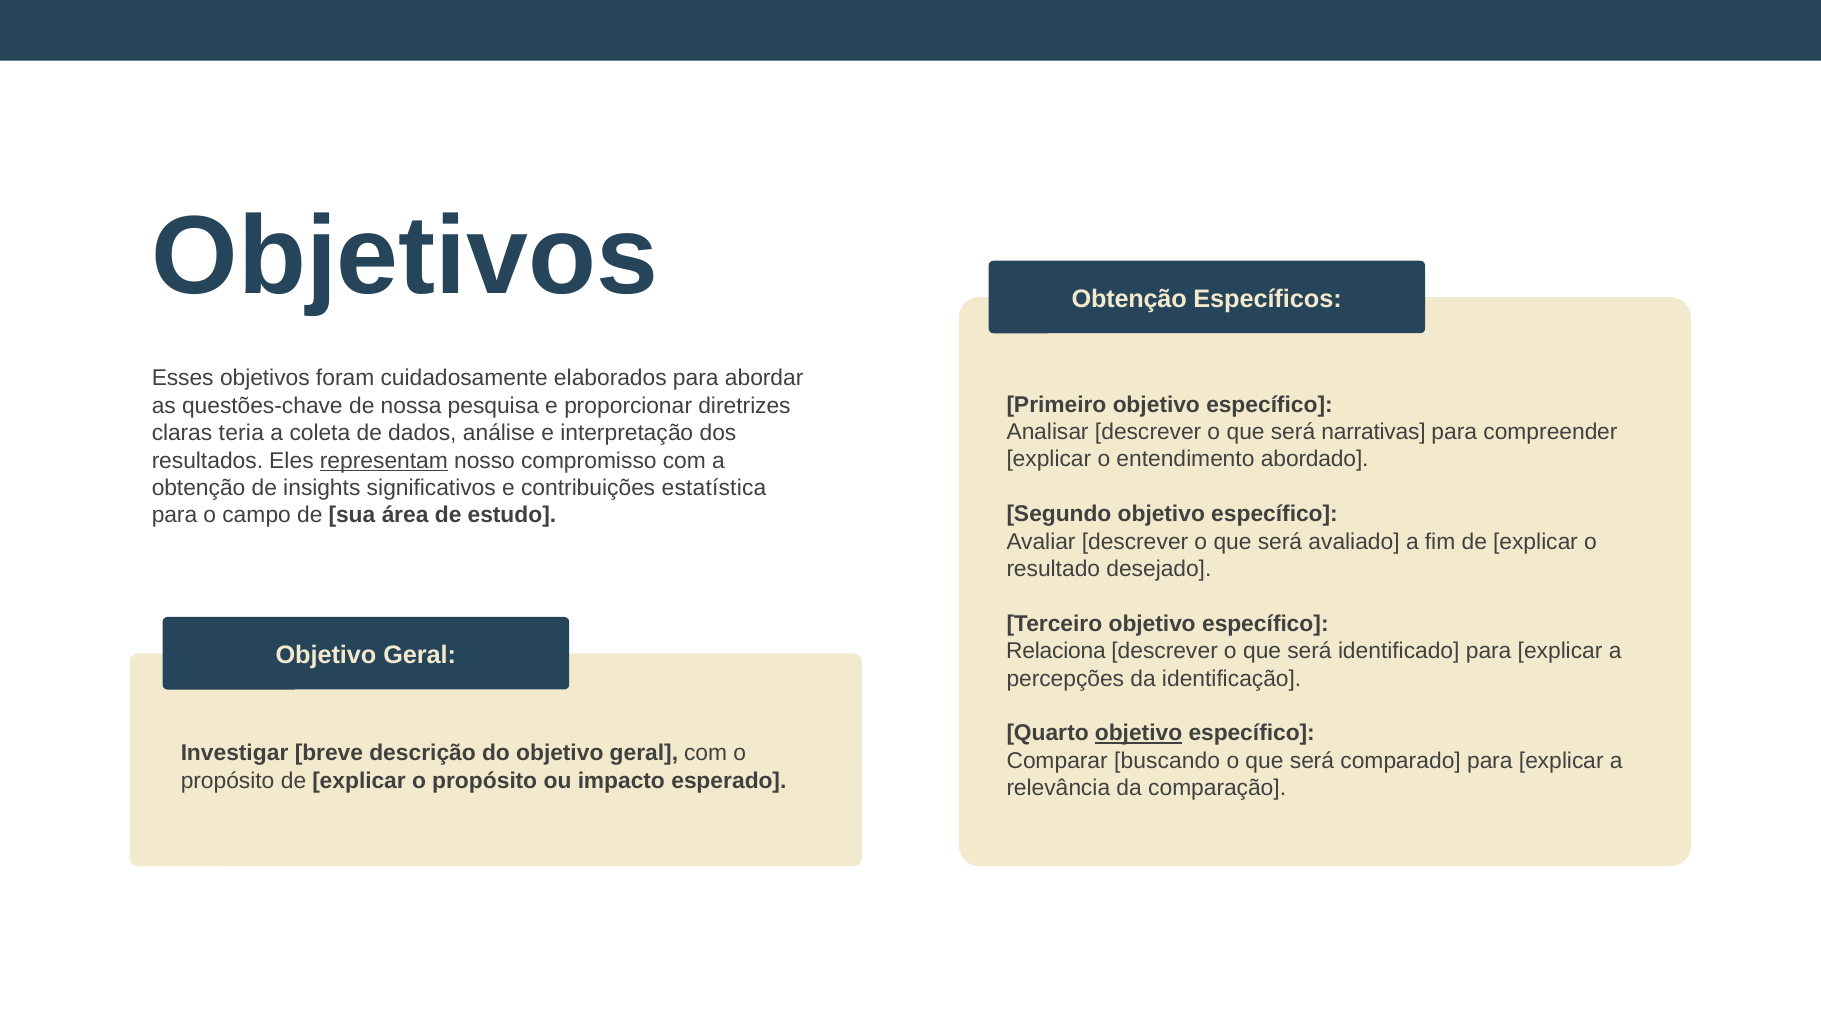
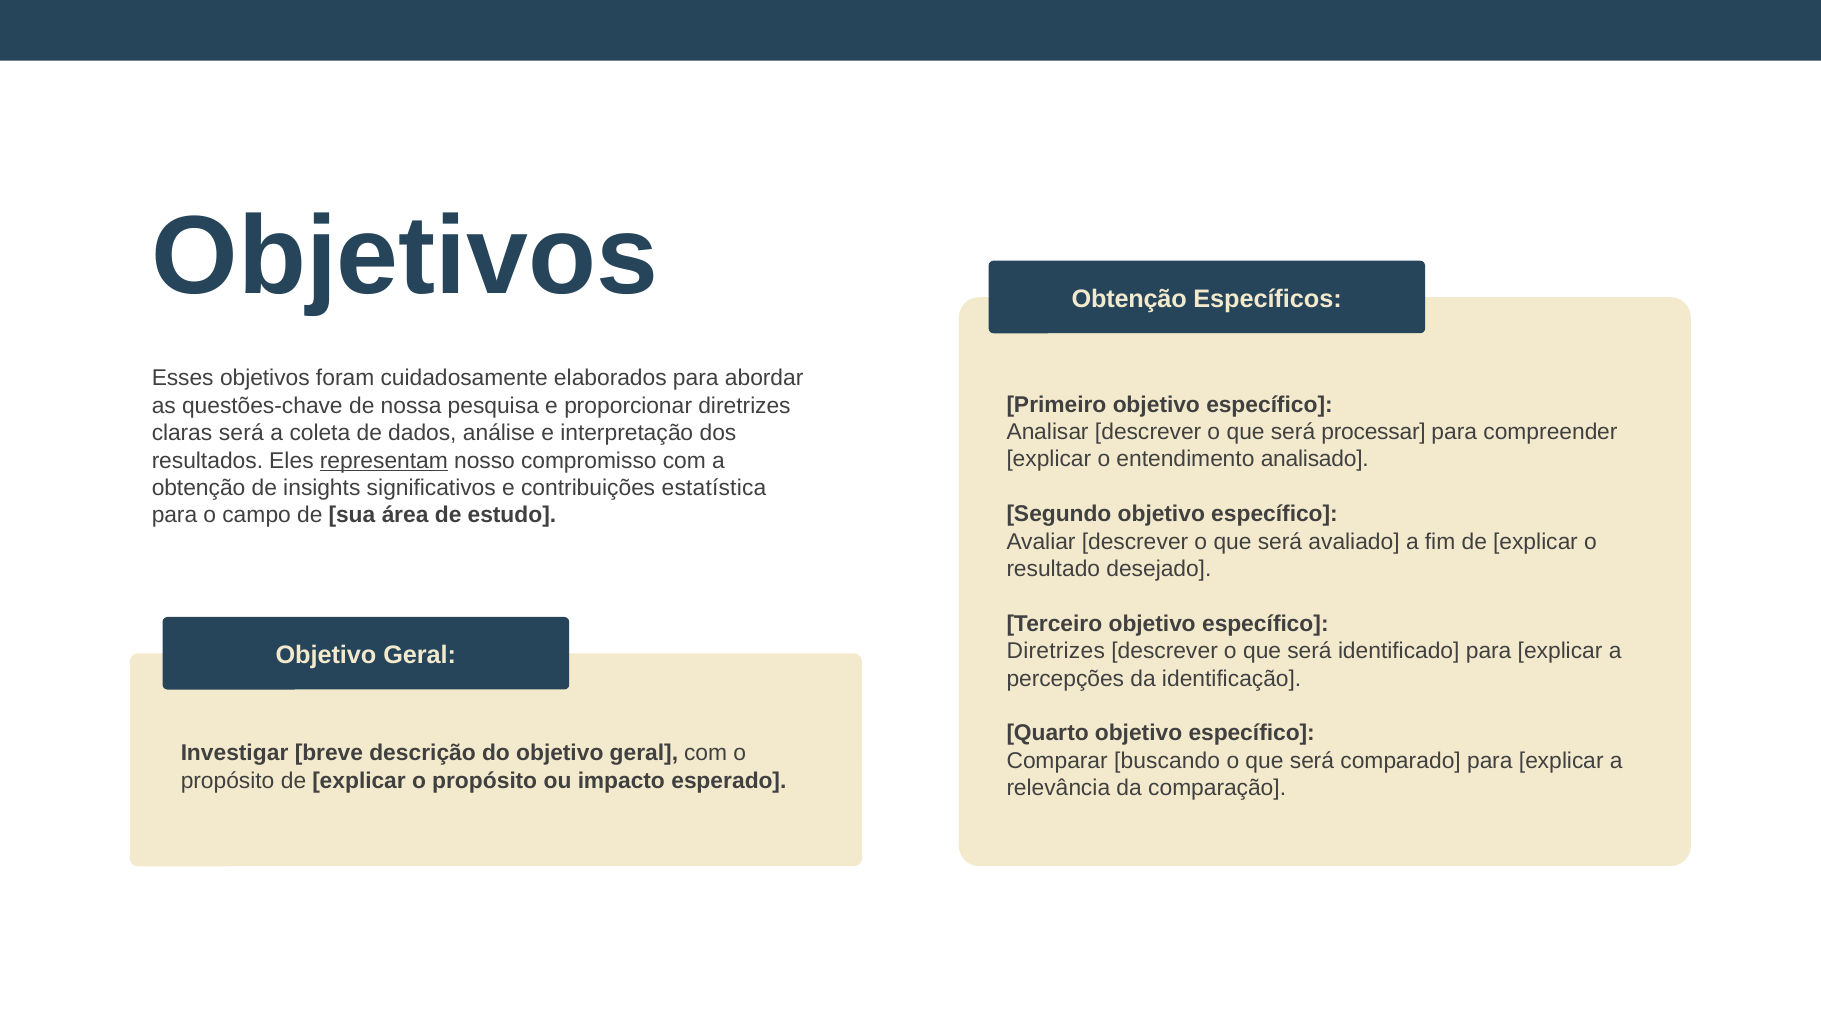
narrativas: narrativas -> processar
claras teria: teria -> será
abordado: abordado -> analisado
Relaciona at (1056, 651): Relaciona -> Diretrizes
objetivo at (1139, 733) underline: present -> none
